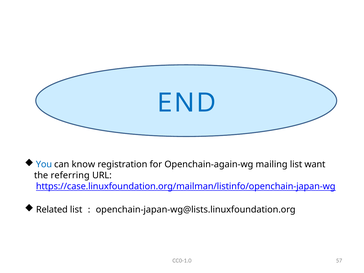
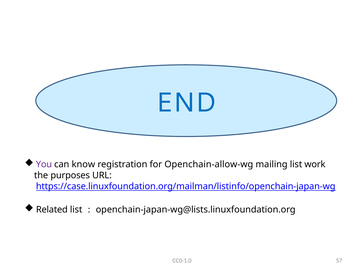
You colour: blue -> purple
Openchain-again-wg: Openchain-again-wg -> Openchain-allow-wg
want: want -> work
referring: referring -> purposes
